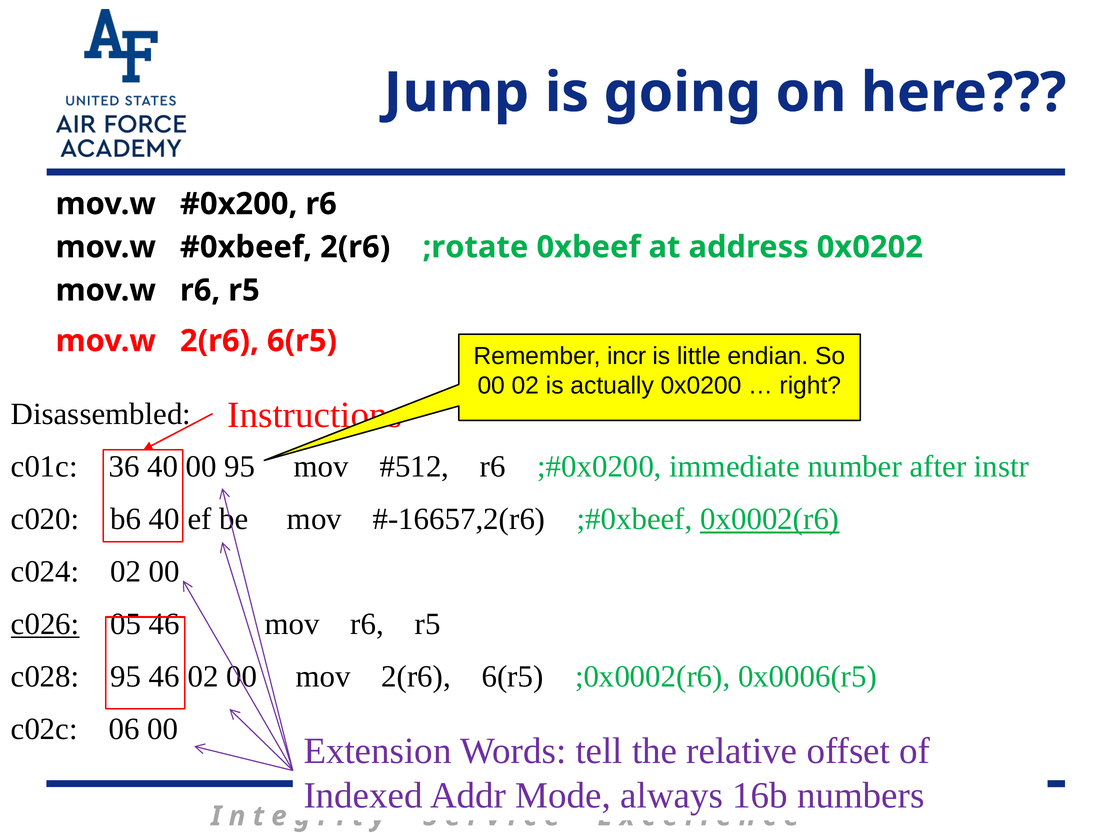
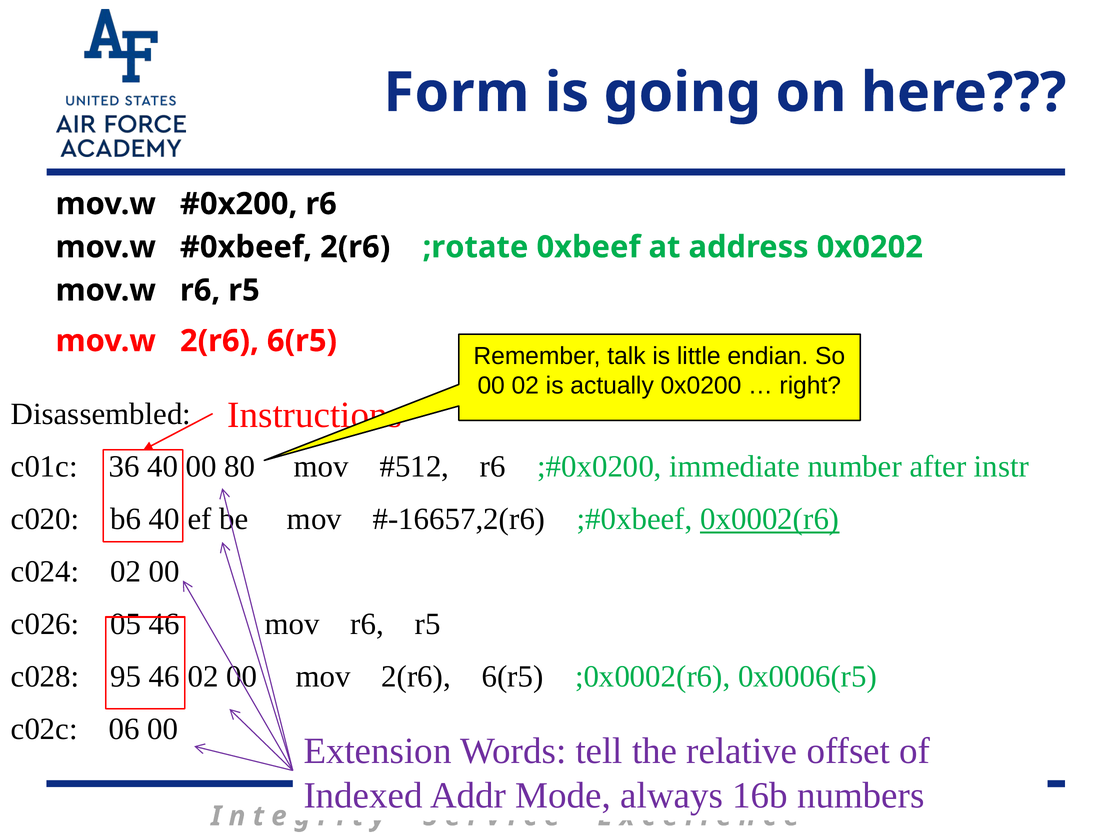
Jump: Jump -> Form
incr: incr -> talk
00 95: 95 -> 80
c026 underline: present -> none
